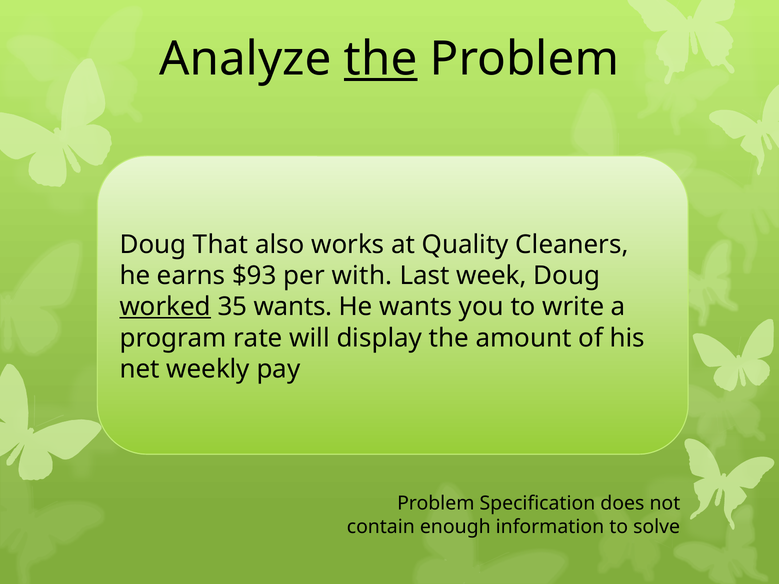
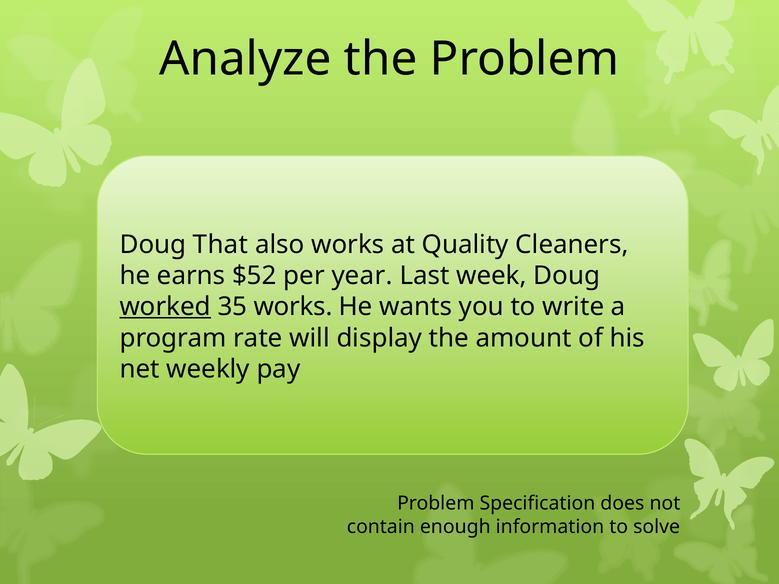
the at (381, 59) underline: present -> none
$93: $93 -> $52
with: with -> year
35 wants: wants -> works
